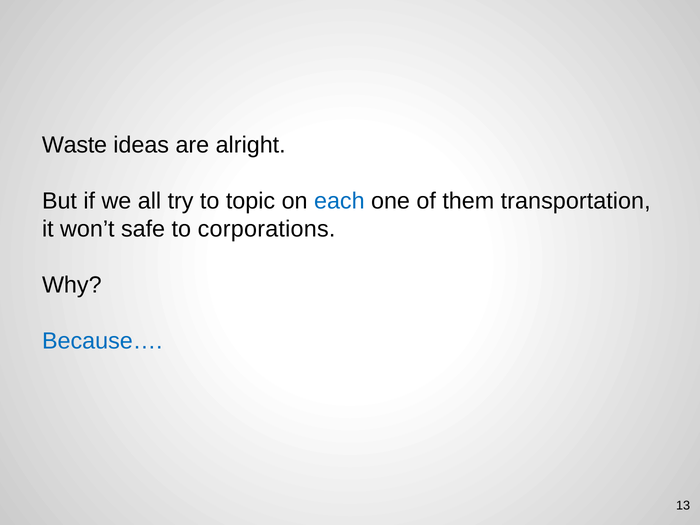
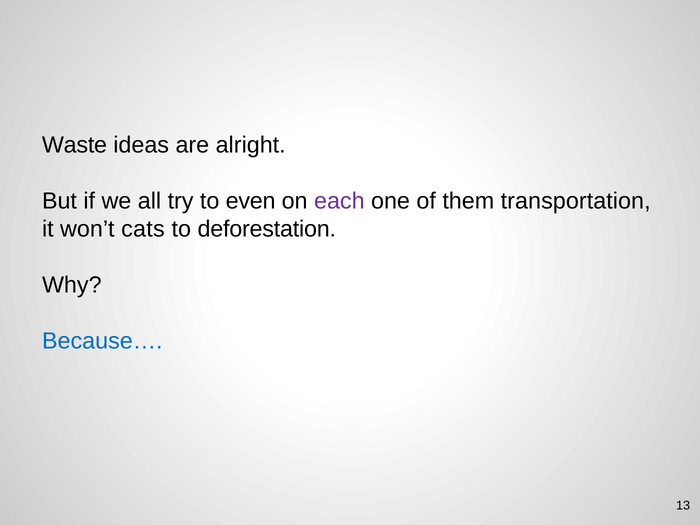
topic: topic -> even
each colour: blue -> purple
safe: safe -> cats
corporations: corporations -> deforestation
